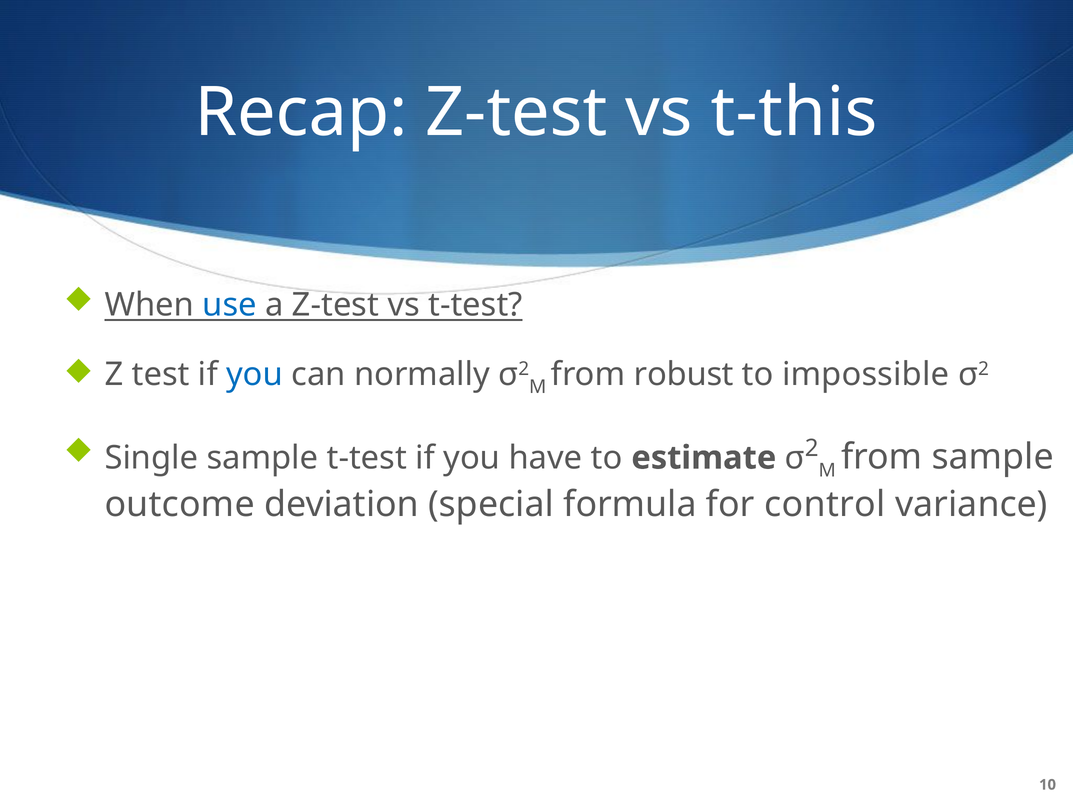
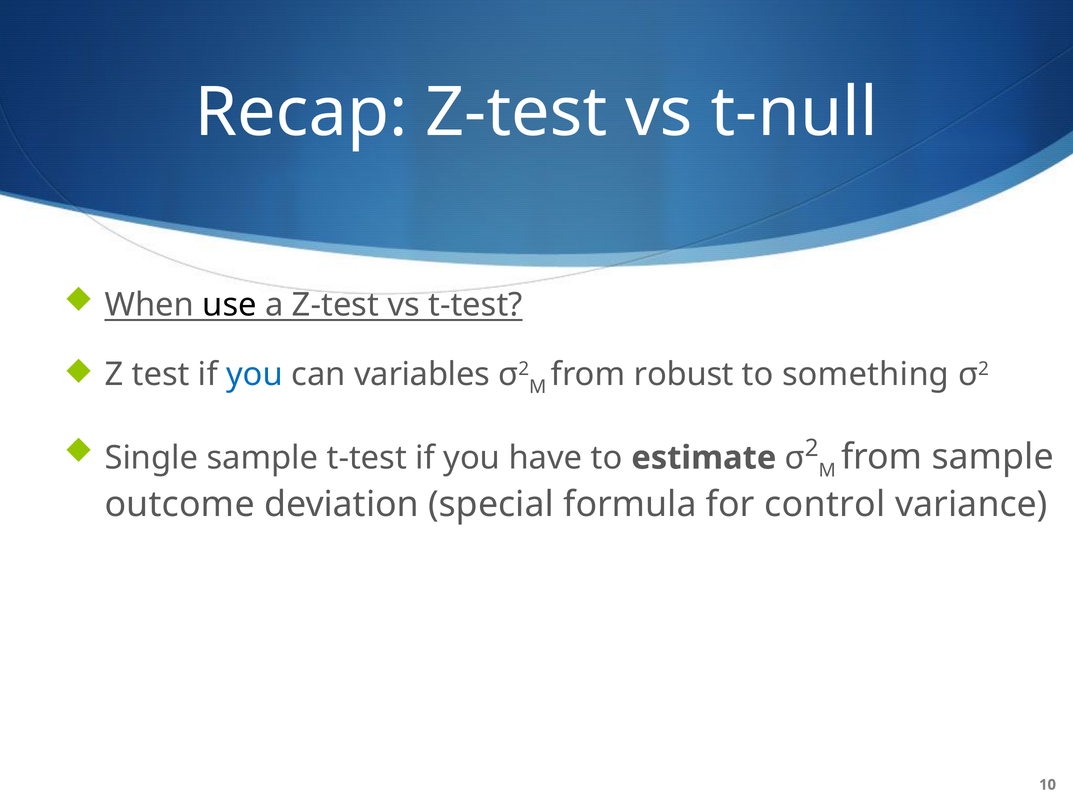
t-this: t-this -> t-null
use colour: blue -> black
normally: normally -> variables
impossible: impossible -> something
